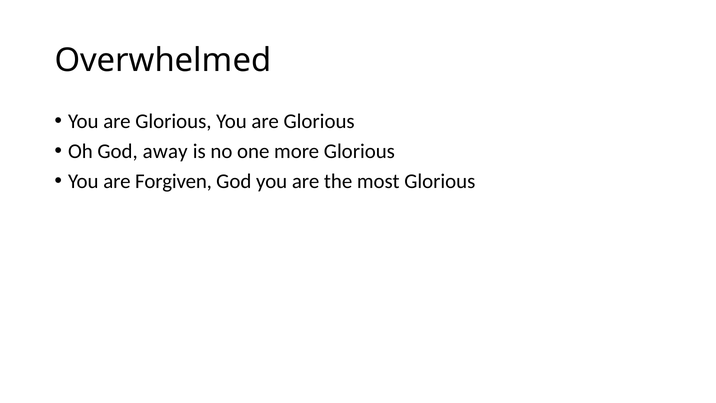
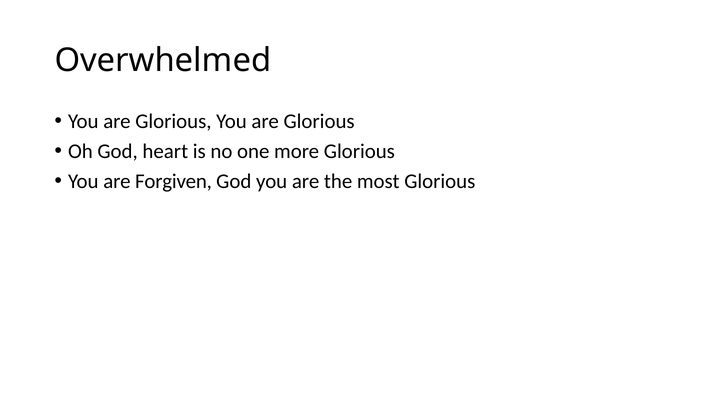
away: away -> heart
